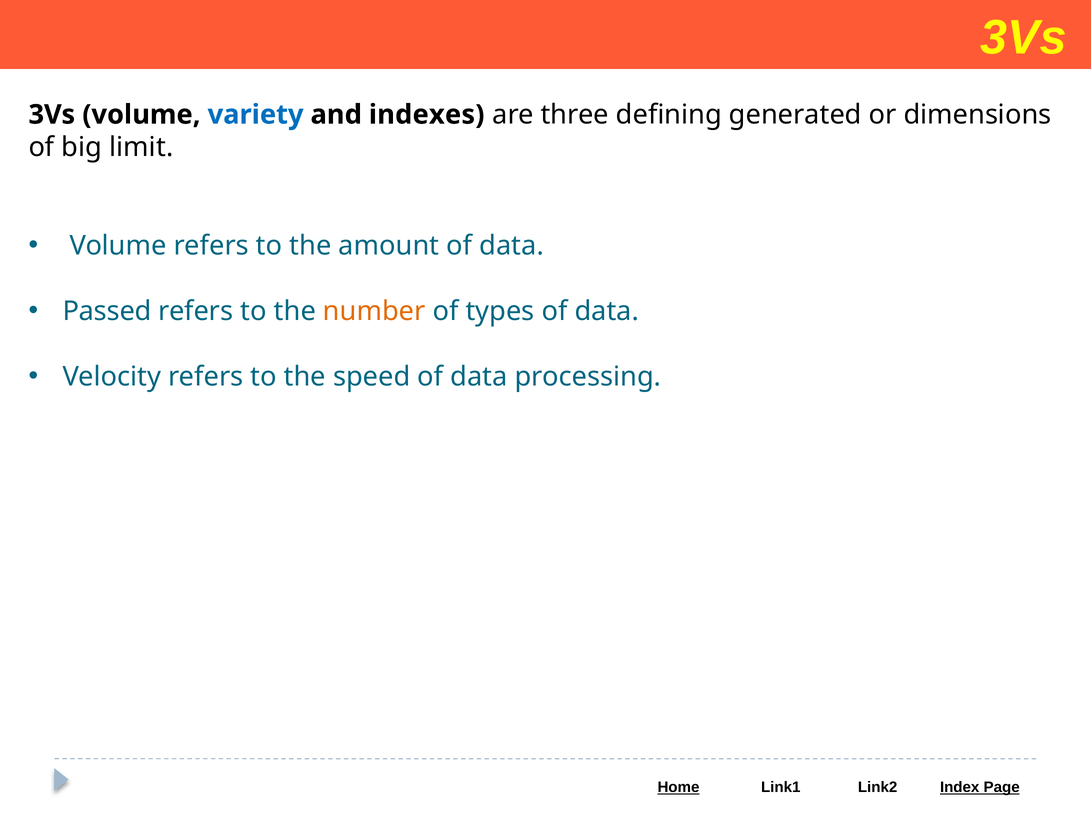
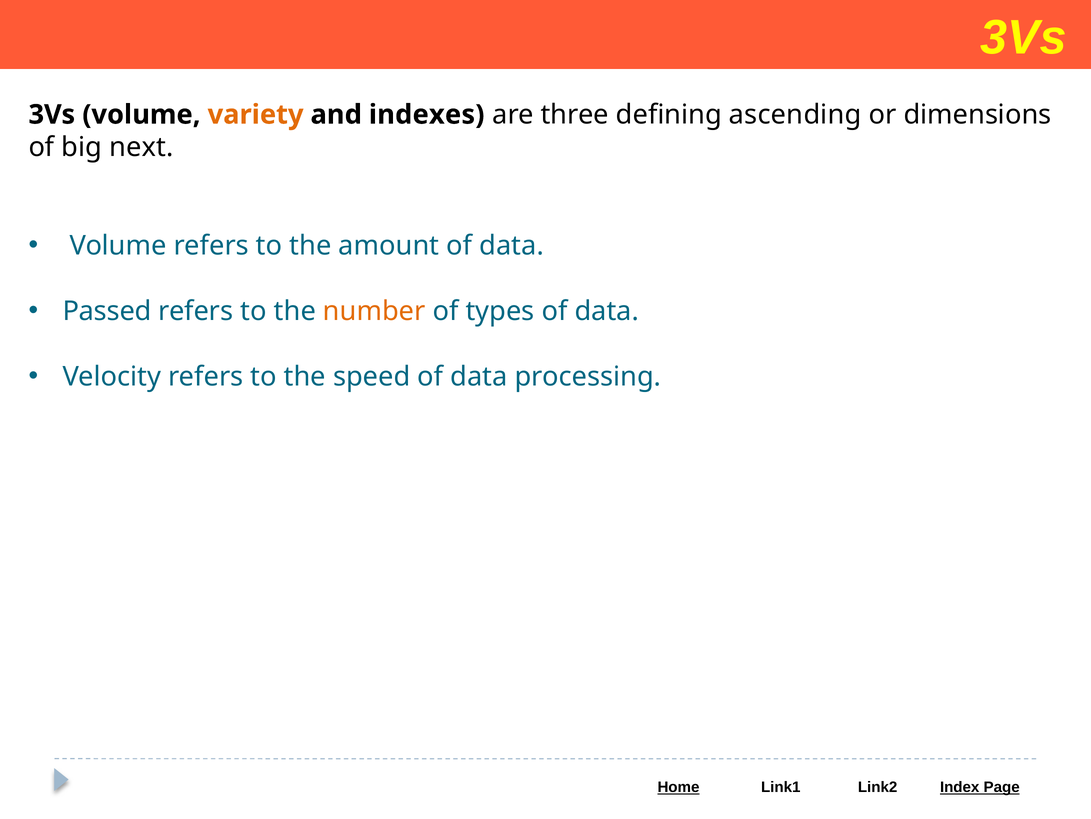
variety colour: blue -> orange
generated: generated -> ascending
limit: limit -> next
